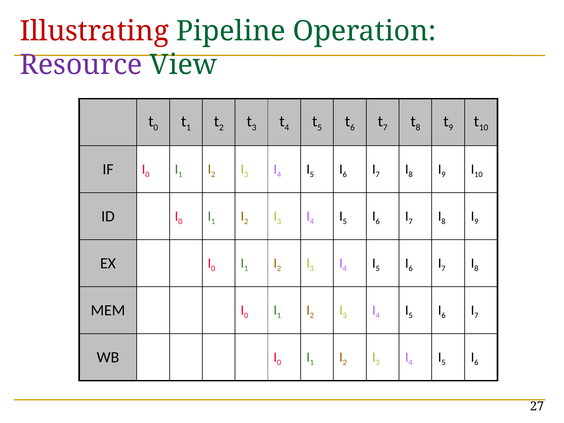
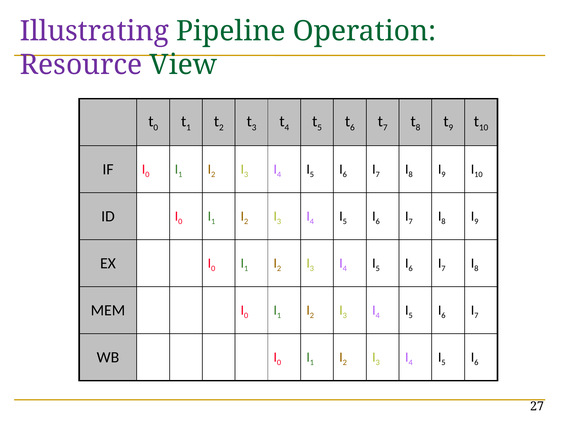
Illustrating colour: red -> purple
